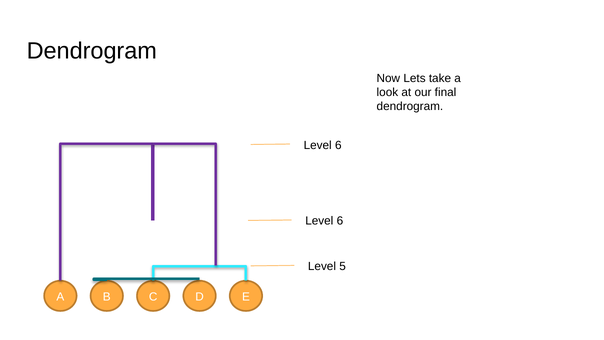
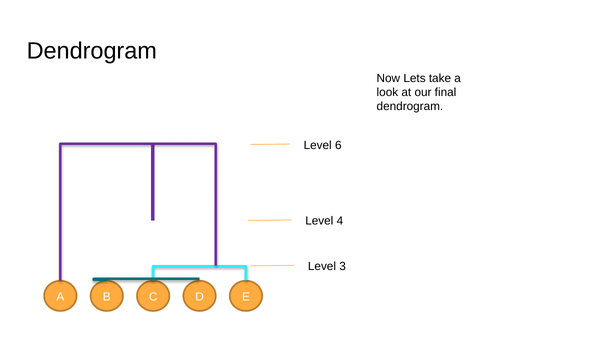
6 at (340, 221): 6 -> 4
5: 5 -> 3
